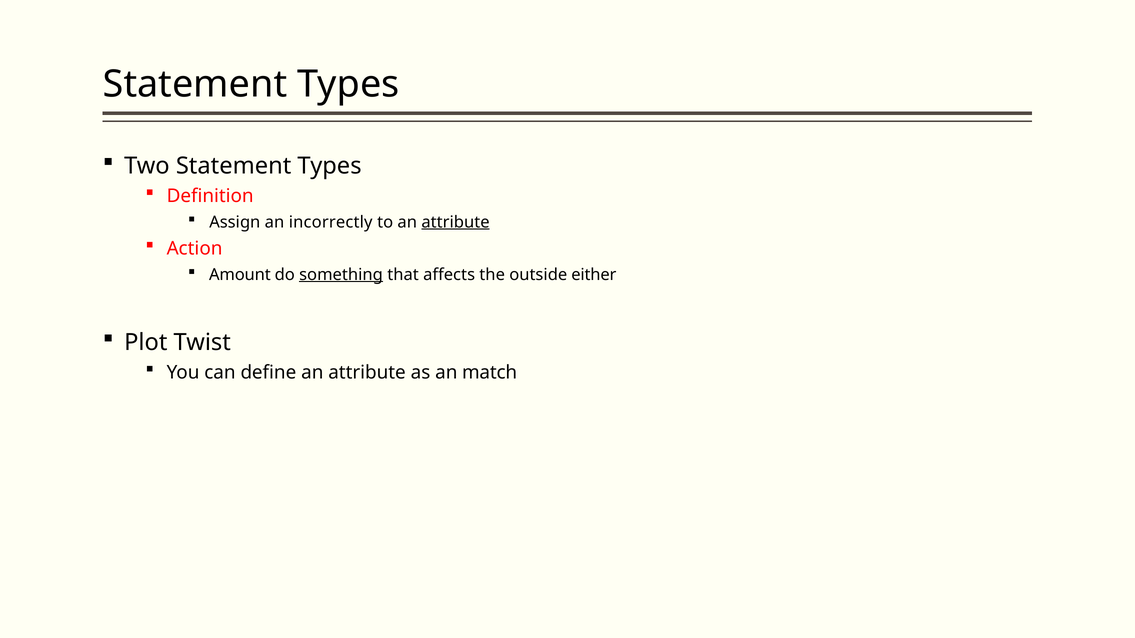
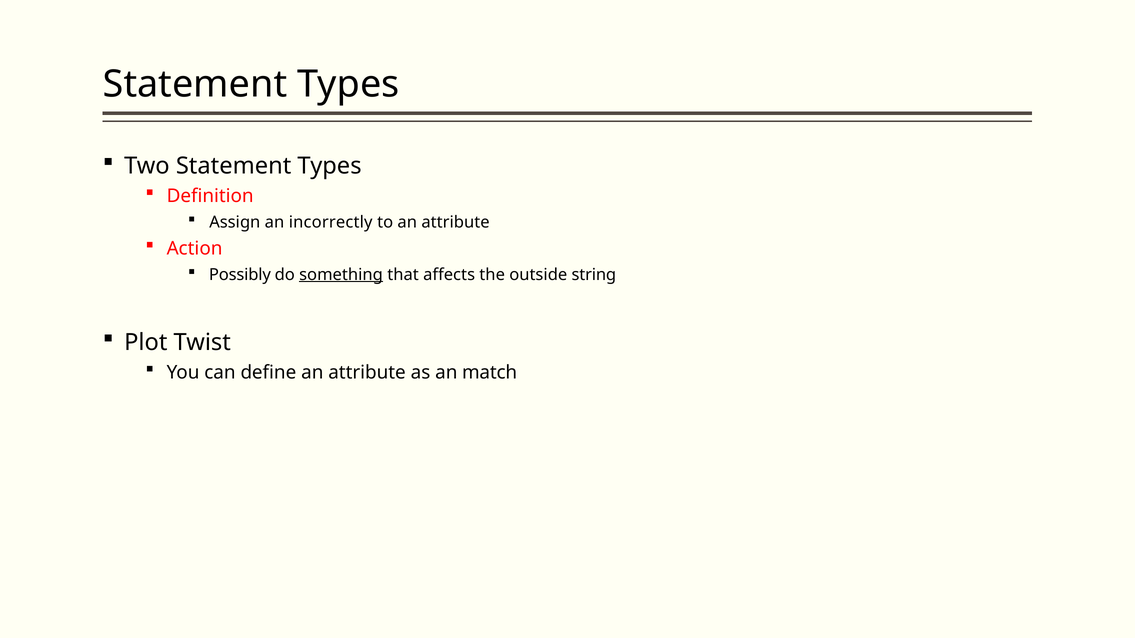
attribute at (456, 222) underline: present -> none
Amount: Amount -> Possibly
either: either -> string
